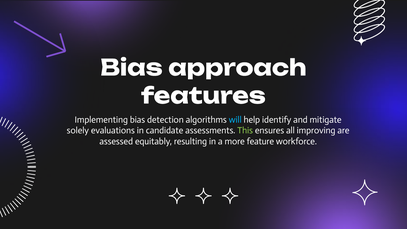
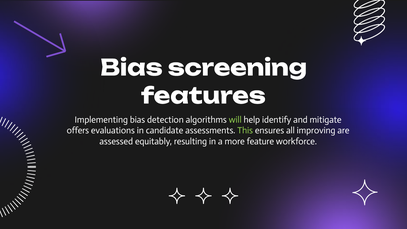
approach: approach -> screening
will colour: light blue -> light green
solely: solely -> offers
